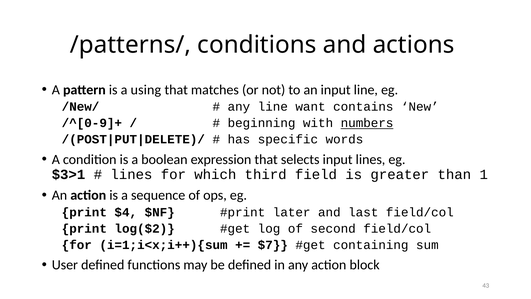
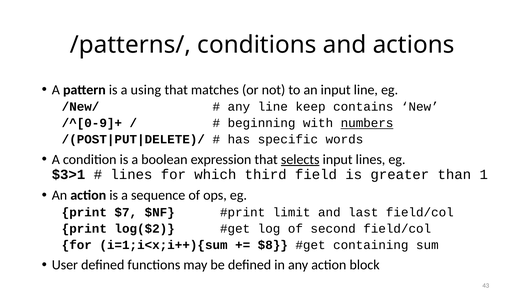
want: want -> keep
selects underline: none -> present
$4: $4 -> $7
later: later -> limit
$7: $7 -> $8
